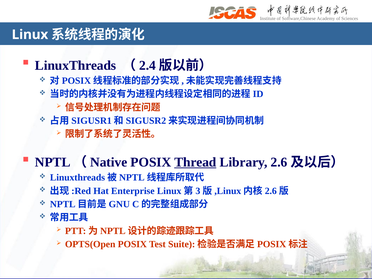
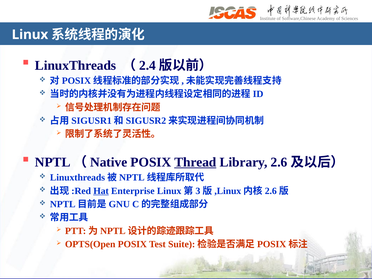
Hat underline: none -> present
